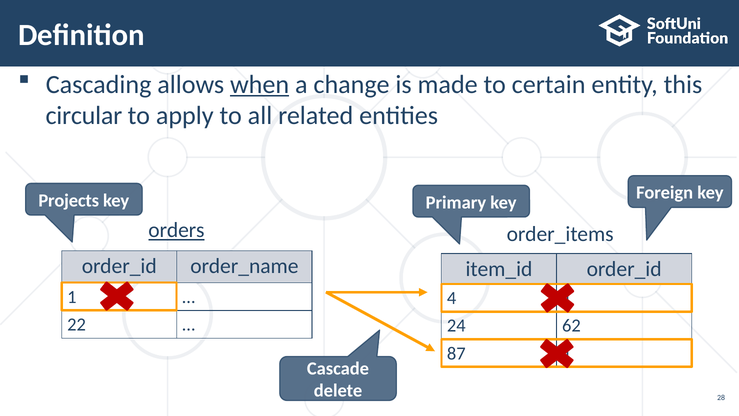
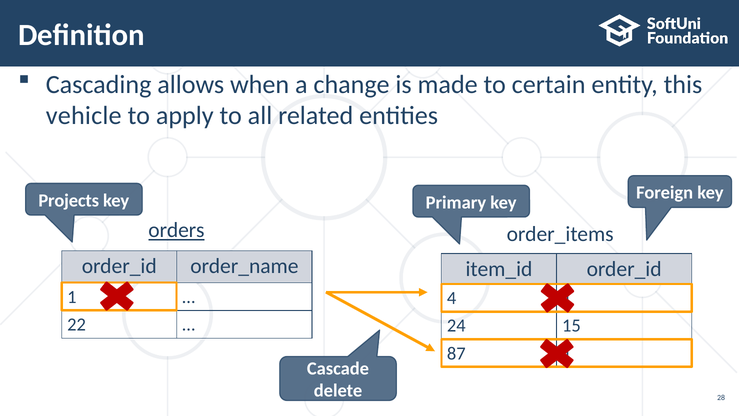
when underline: present -> none
circular: circular -> vehicle
62: 62 -> 15
